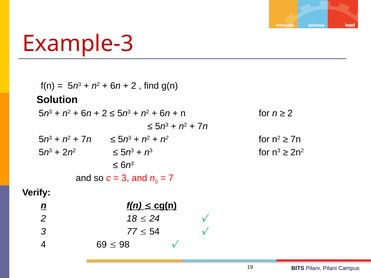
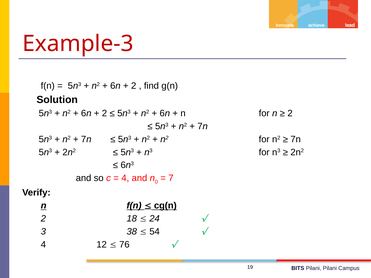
3 at (125, 178): 3 -> 4
77: 77 -> 38
69: 69 -> 12
98: 98 -> 76
